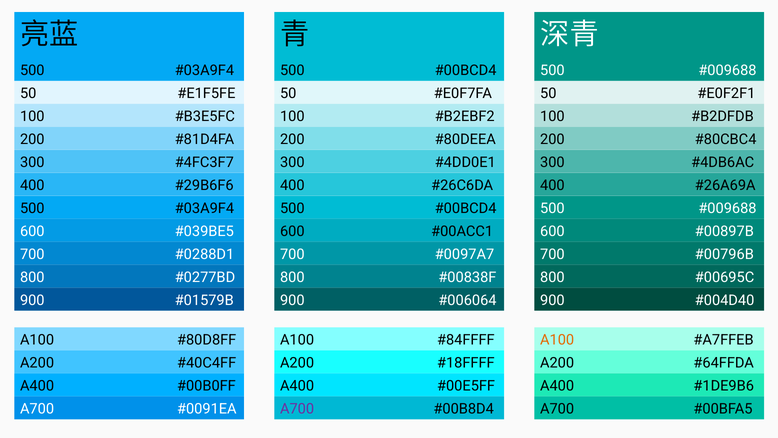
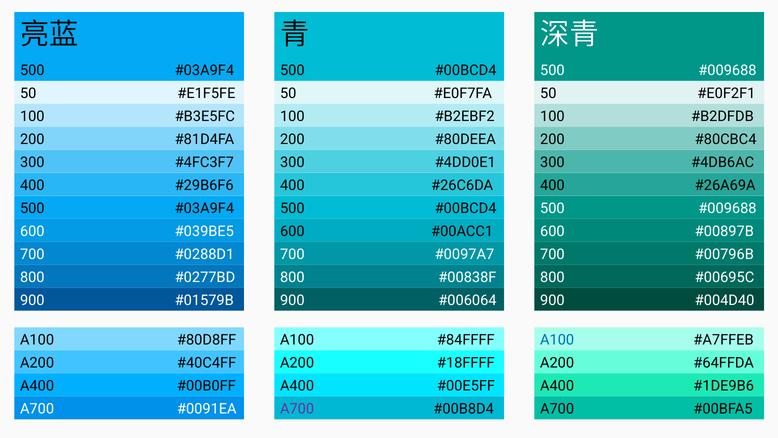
A100 at (557, 340) colour: orange -> blue
